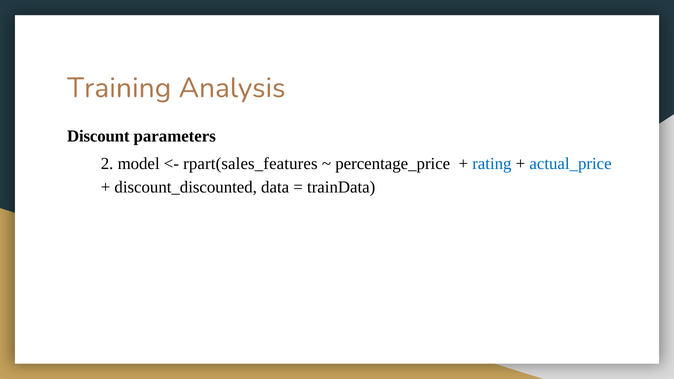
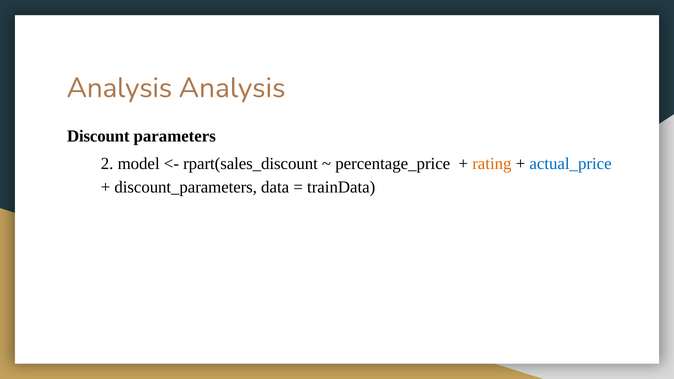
Training at (119, 88): Training -> Analysis
rpart(sales_features: rpart(sales_features -> rpart(sales_discount
rating colour: blue -> orange
discount_discounted: discount_discounted -> discount_parameters
